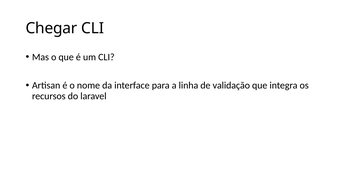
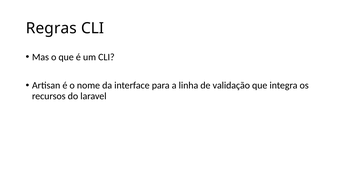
Chegar: Chegar -> Regras
